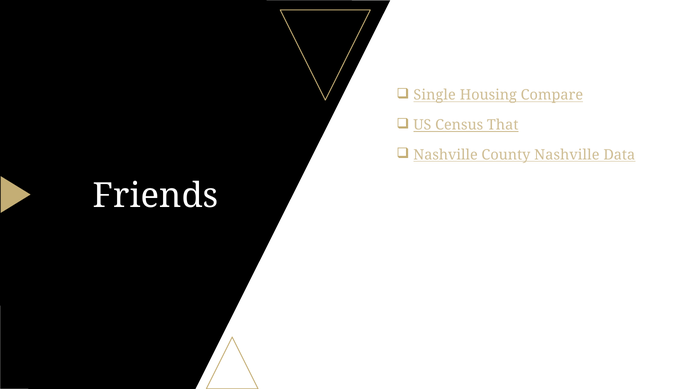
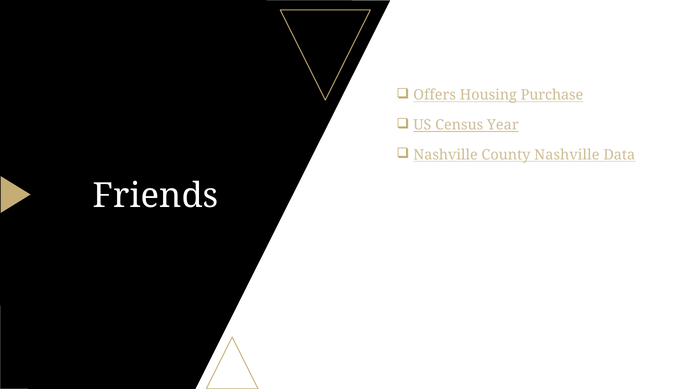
Single: Single -> Offers
Compare: Compare -> Purchase
That: That -> Year
